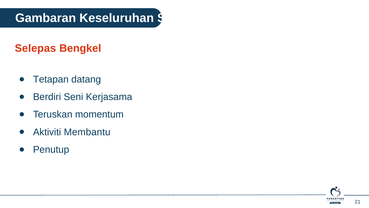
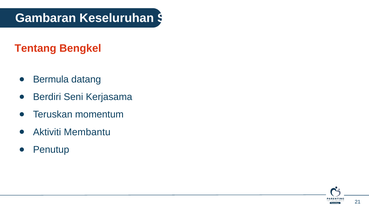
Selepas: Selepas -> Tentang
Tetapan: Tetapan -> Bermula
